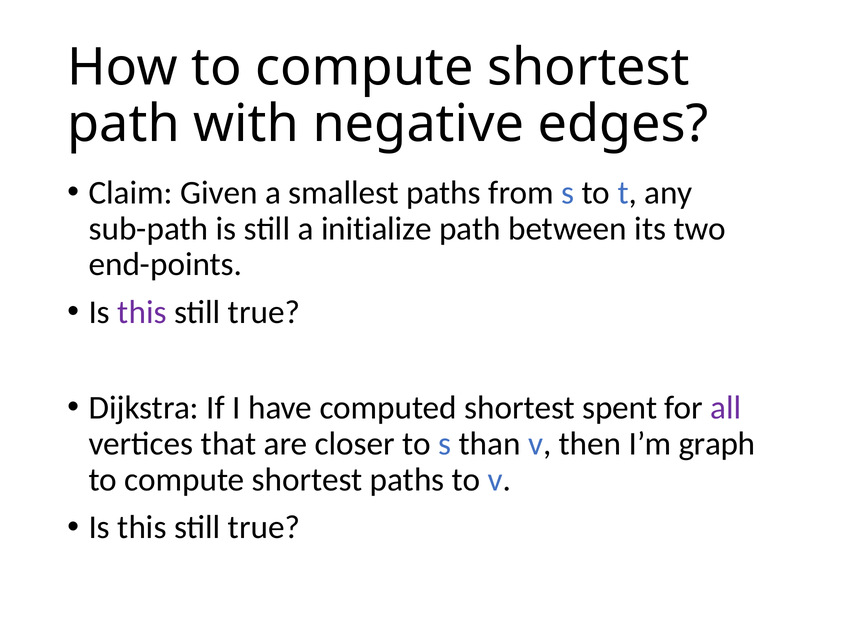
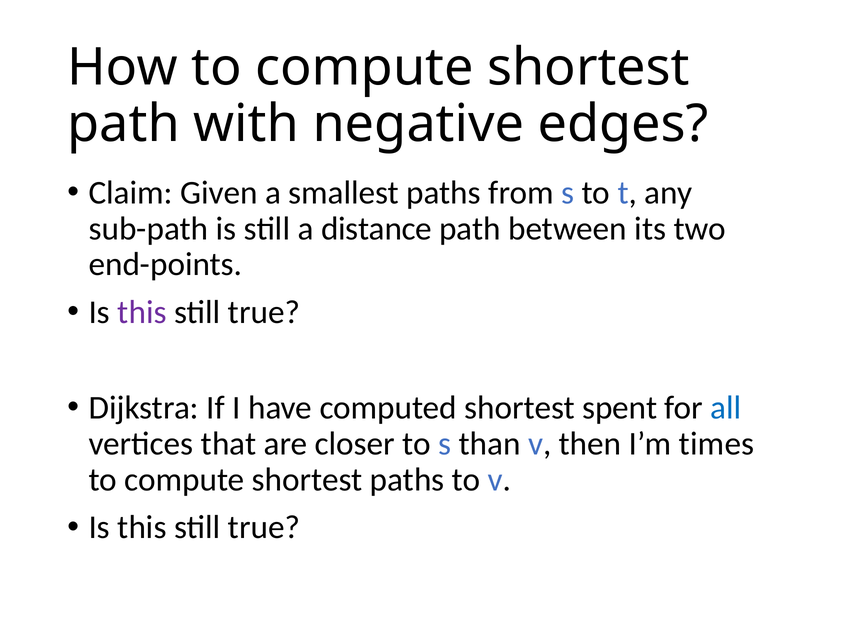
initialize: initialize -> distance
all colour: purple -> blue
graph: graph -> times
